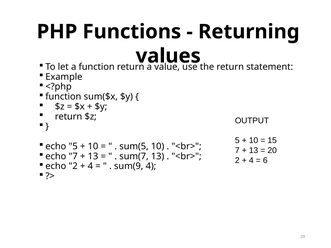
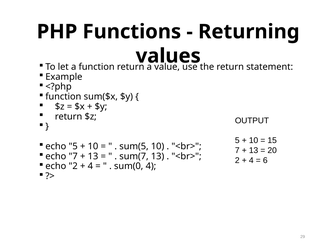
sum(9: sum(9 -> sum(0
